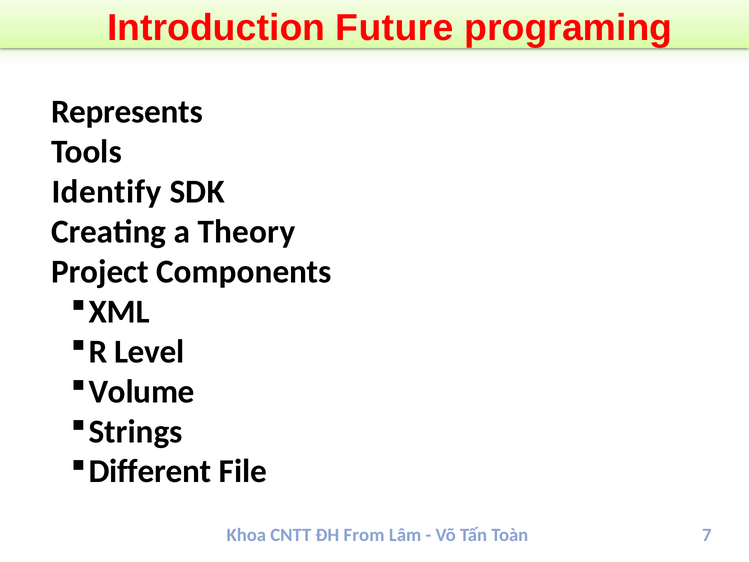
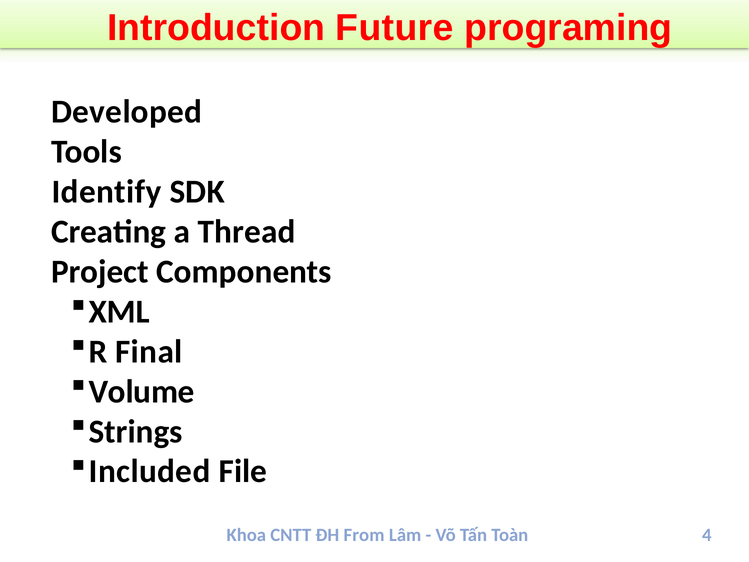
Represents: Represents -> Developed
Theory: Theory -> Thread
Level: Level -> Final
Different: Different -> Included
7: 7 -> 4
